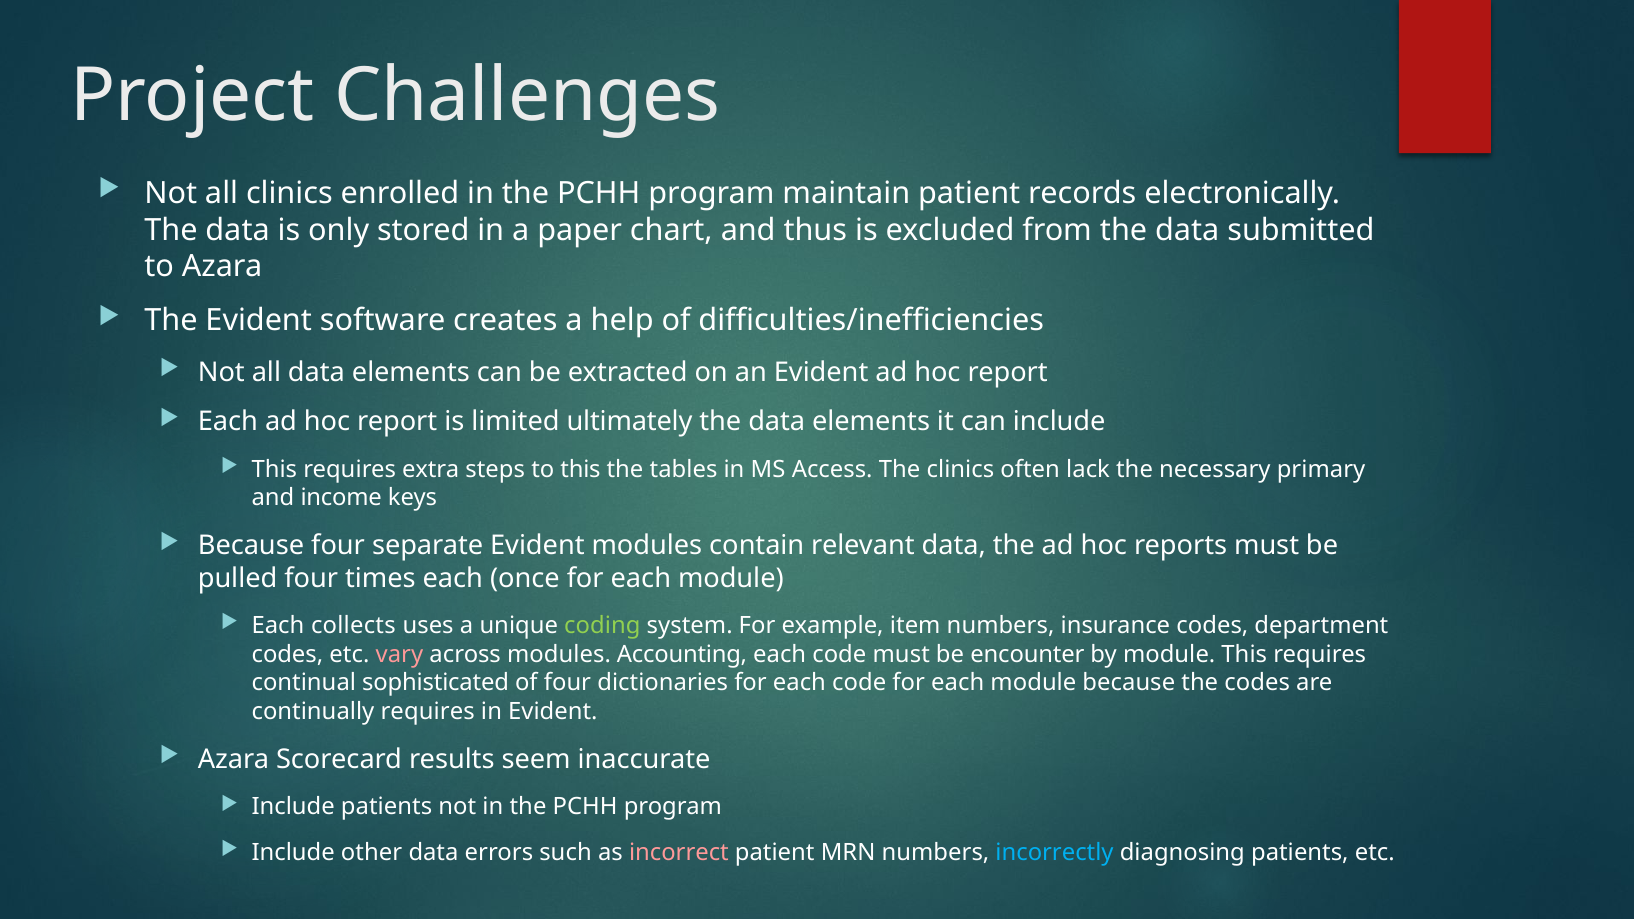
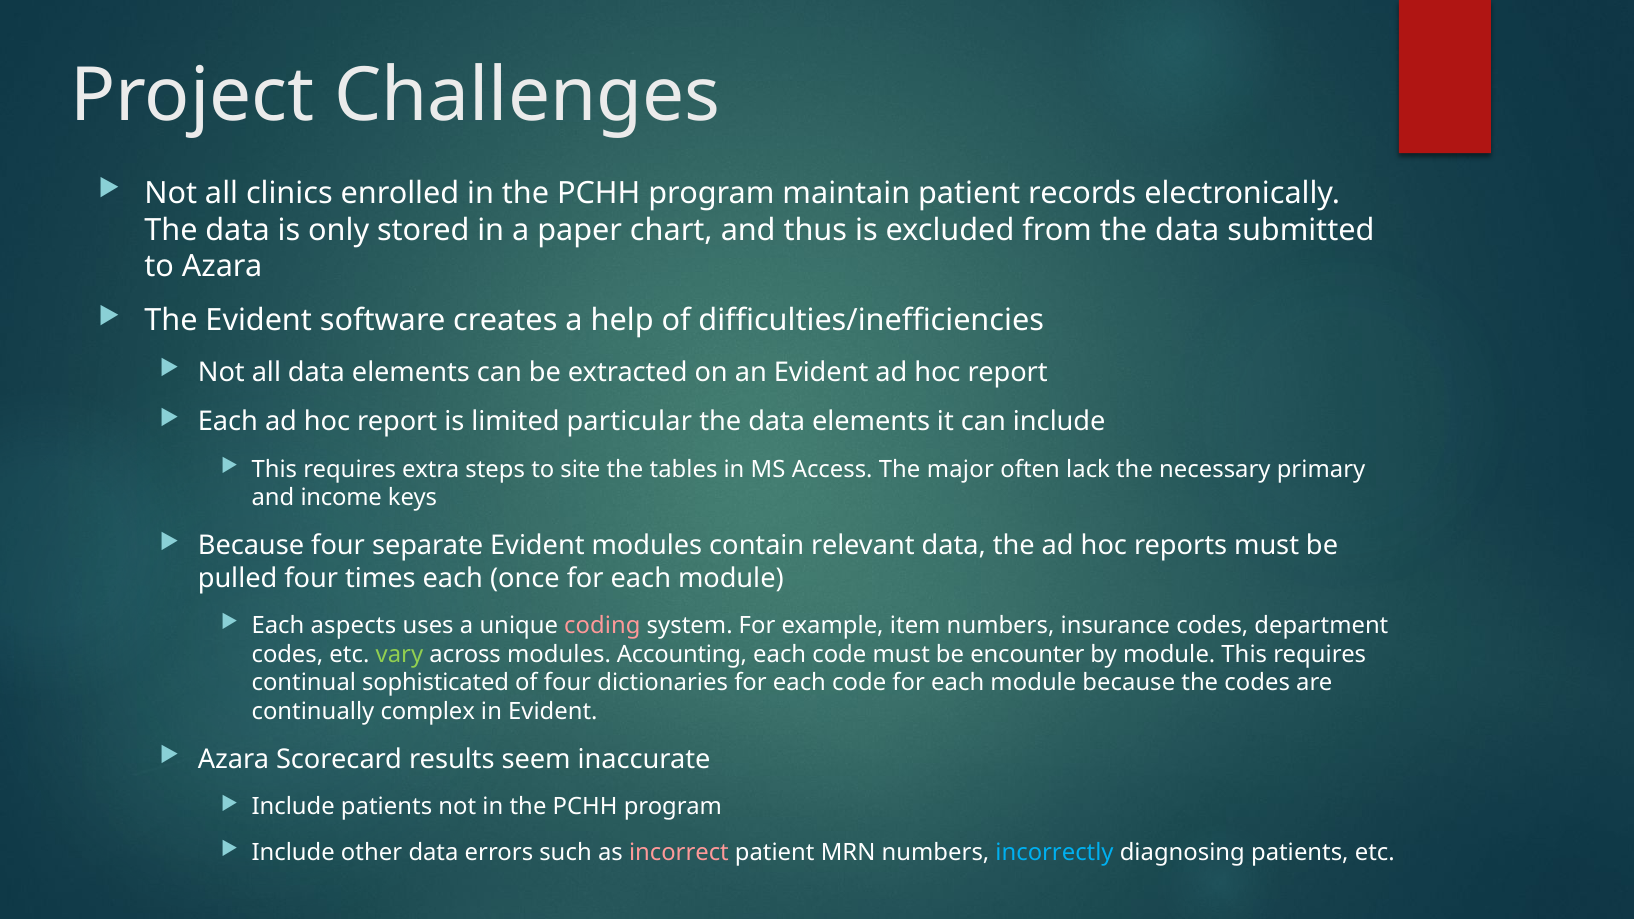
ultimately: ultimately -> particular
to this: this -> site
The clinics: clinics -> major
collects: collects -> aspects
coding colour: light green -> pink
vary colour: pink -> light green
continually requires: requires -> complex
